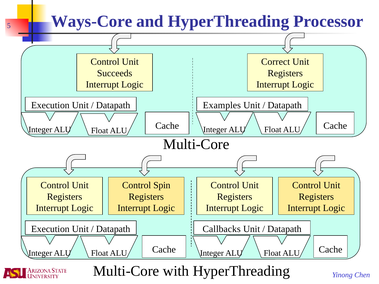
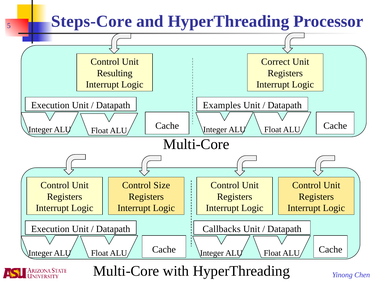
Ways-Core: Ways-Core -> Steps-Core
Succeeds: Succeeds -> Resulting
Spin: Spin -> Size
